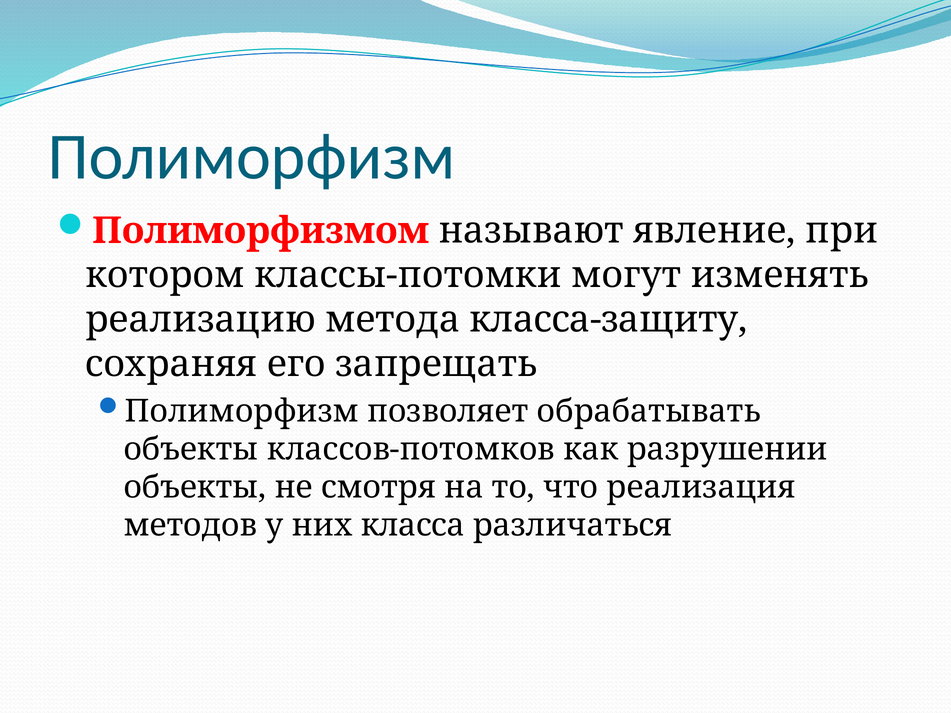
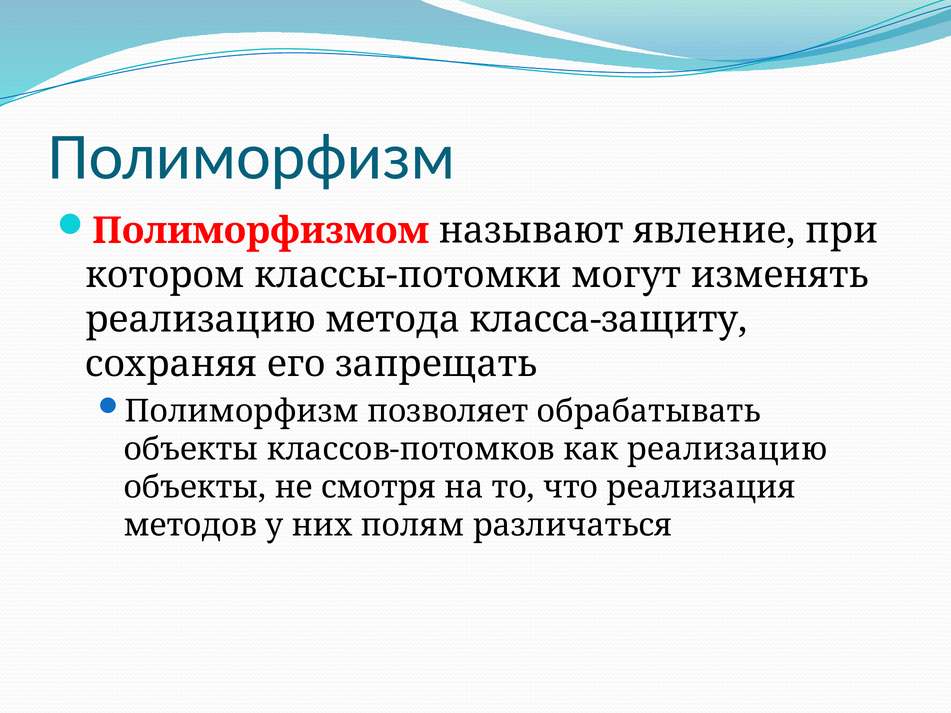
как разрушении: разрушении -> реализацию
класса: класса -> полям
